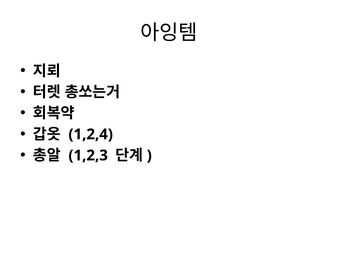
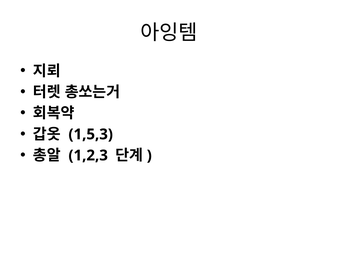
1,2,4: 1,2,4 -> 1,5,3
